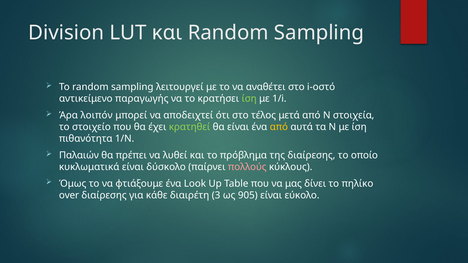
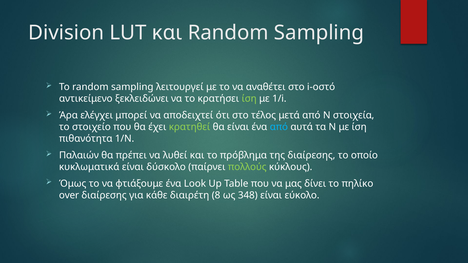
παραγωγής: παραγωγής -> ξεκλειδώνει
λοιπόν: λοιπόν -> ελέγχει
από at (279, 127) colour: yellow -> light blue
πολλούς colour: pink -> light green
3: 3 -> 8
905: 905 -> 348
